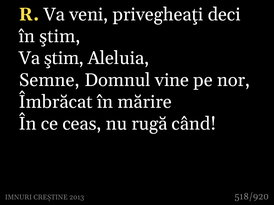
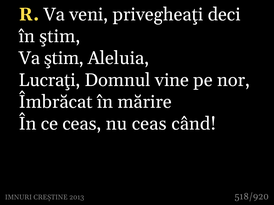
Semne: Semne -> Lucraţi
nu rugă: rugă -> ceas
